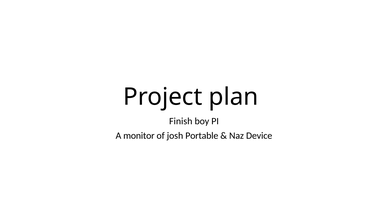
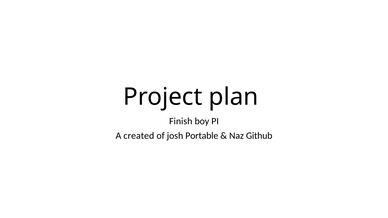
monitor: monitor -> created
Device: Device -> Github
